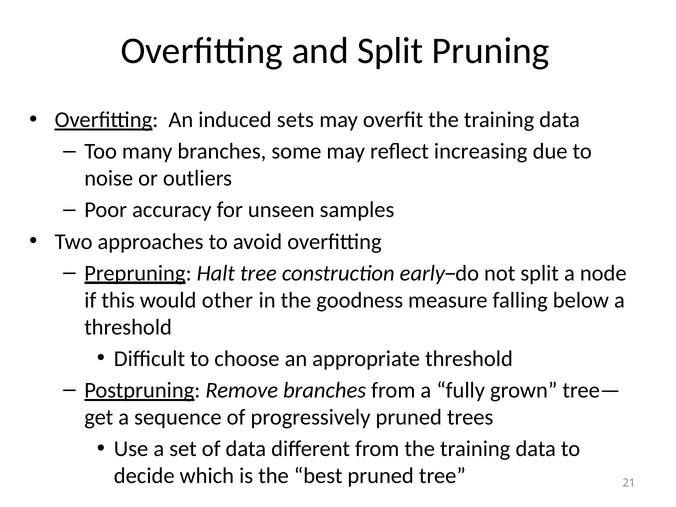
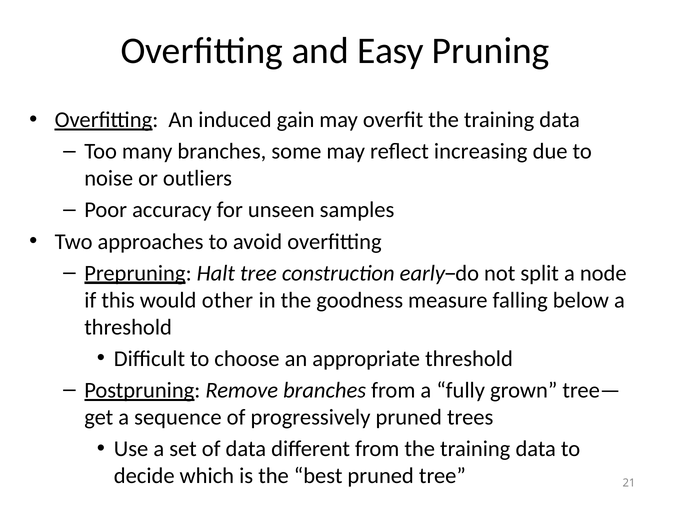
and Split: Split -> Easy
sets: sets -> gain
